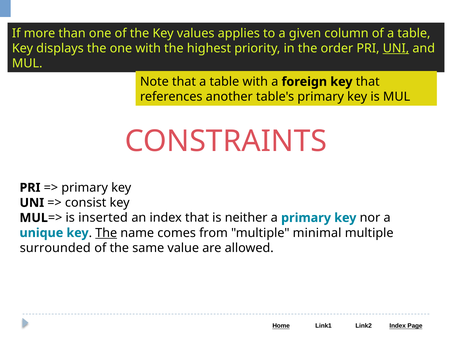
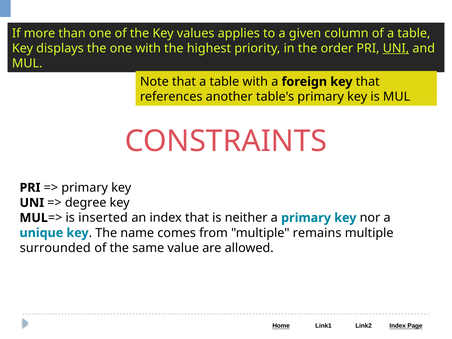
consist: consist -> degree
The at (106, 233) underline: present -> none
minimal: minimal -> remains
